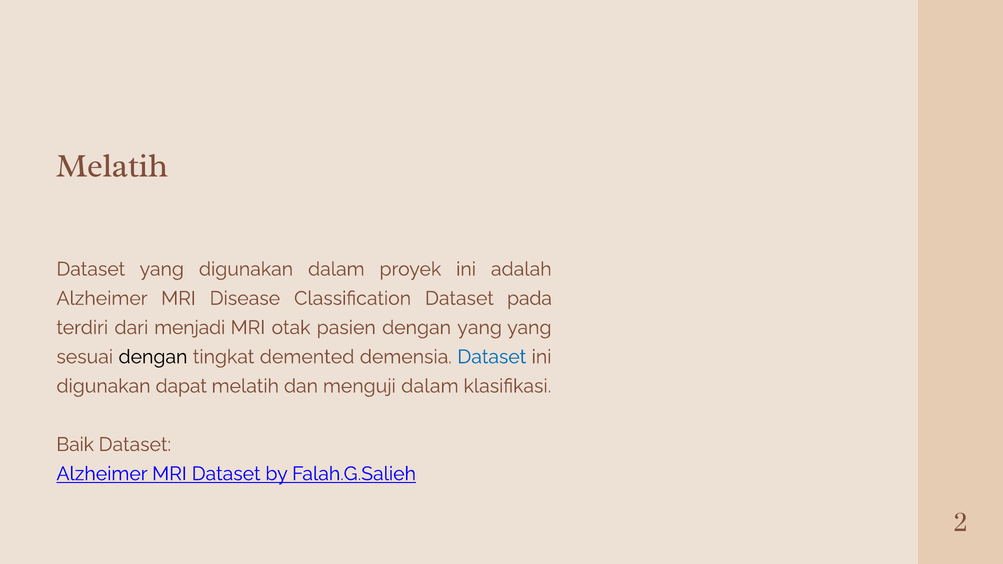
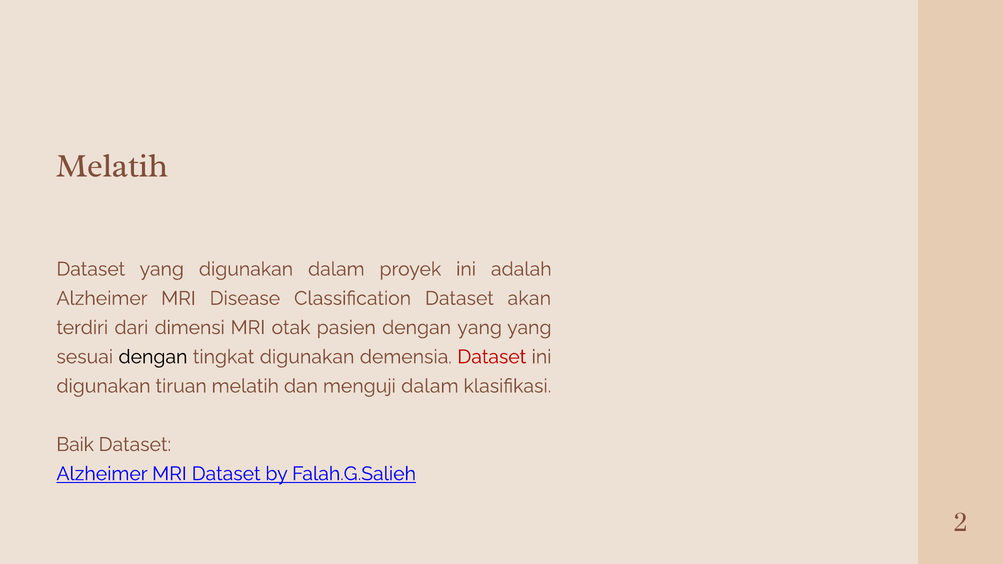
pada: pada -> akan
menjadi: menjadi -> dimensi
tingkat demented: demented -> digunakan
Dataset at (492, 357) colour: blue -> red
dapat: dapat -> tiruan
